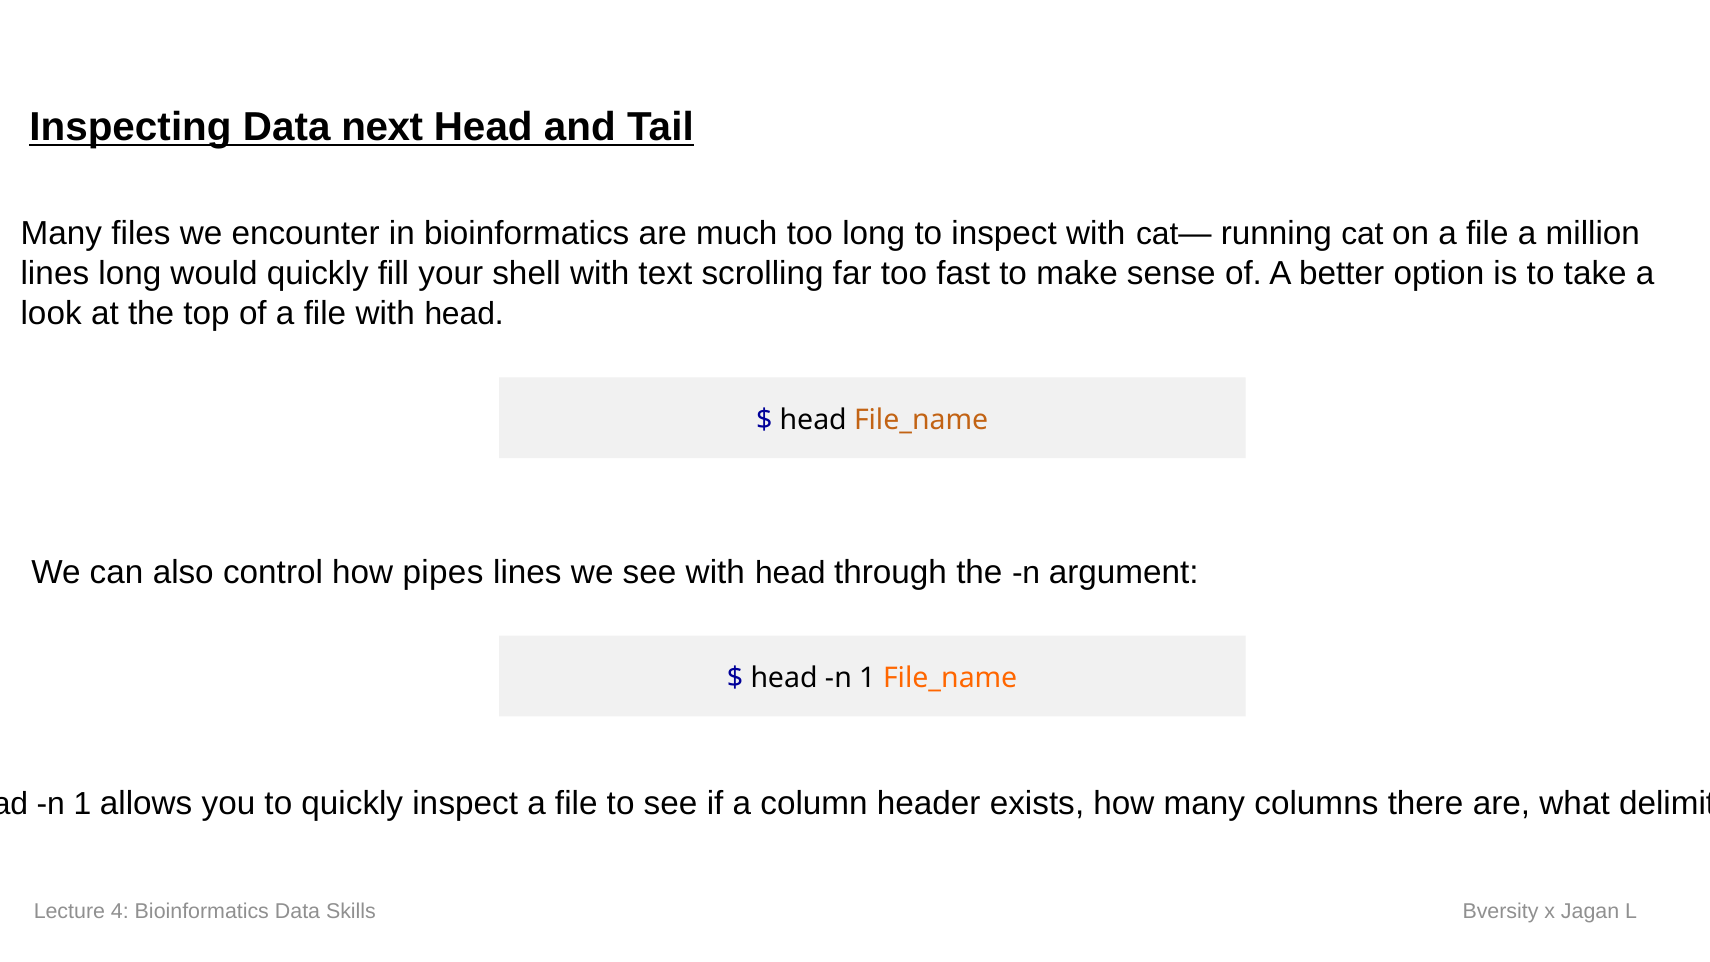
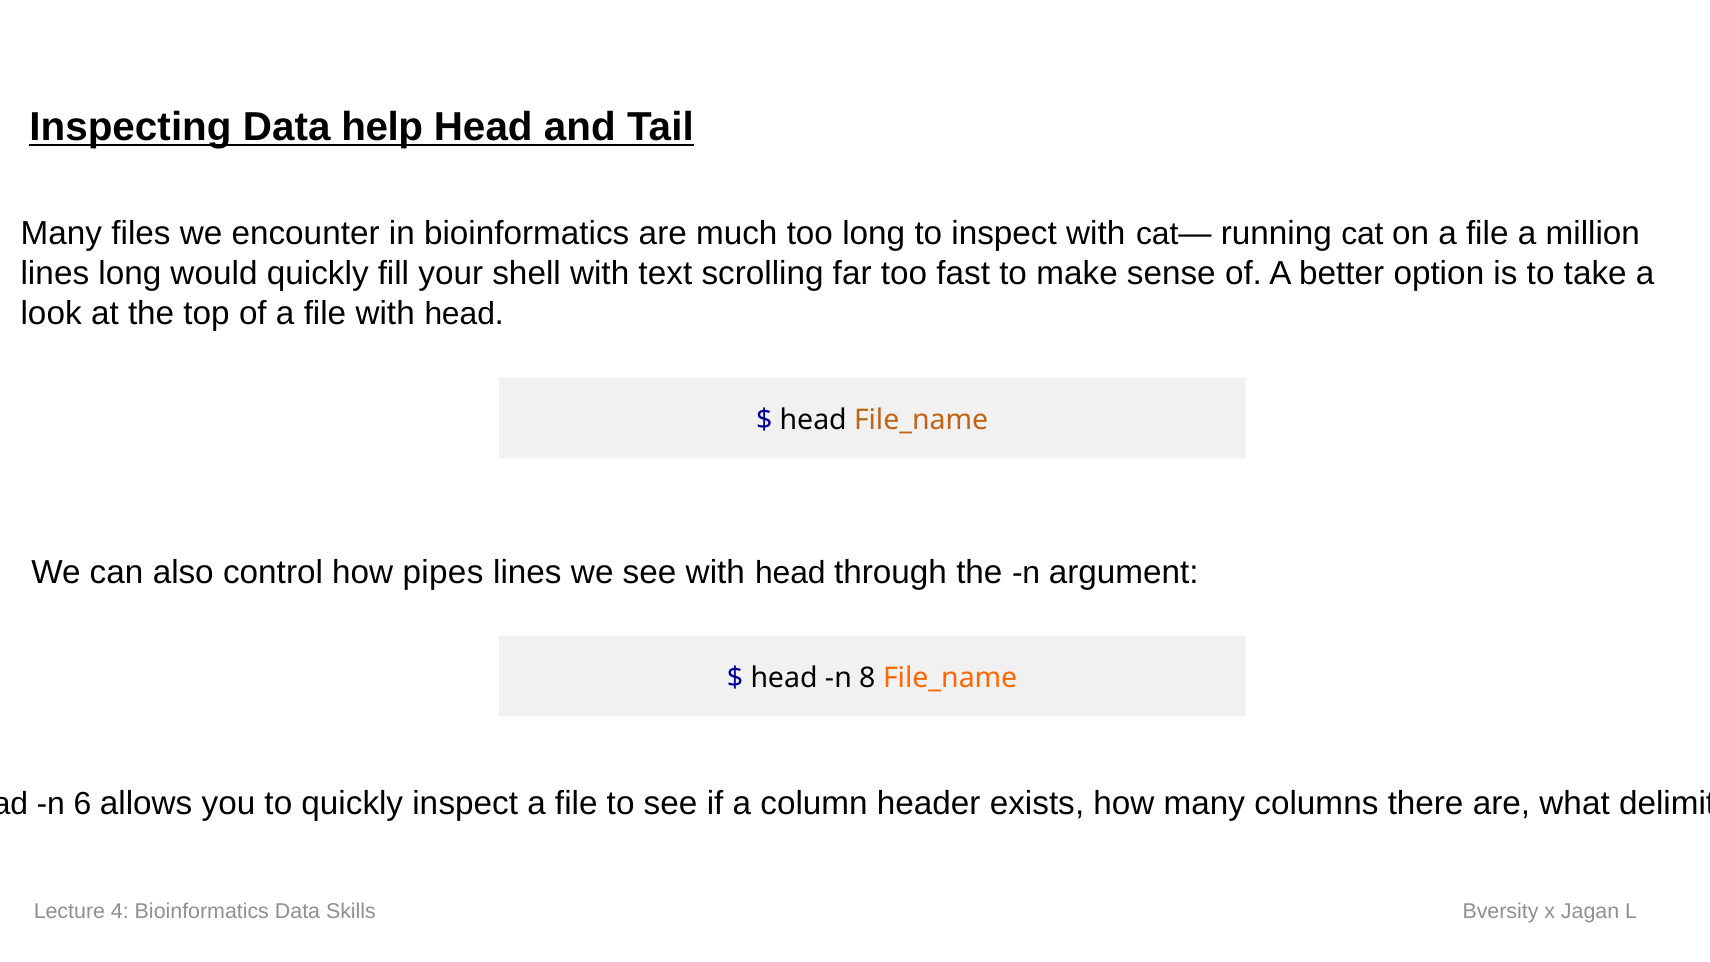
next: next -> help
1 at (867, 678): 1 -> 8
1 at (83, 804): 1 -> 6
